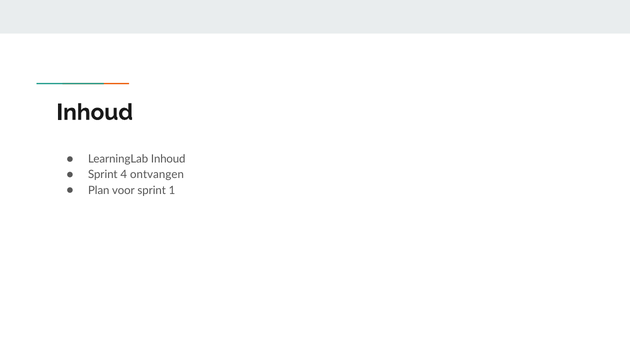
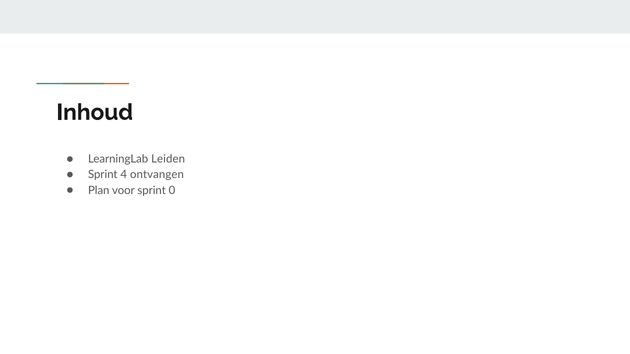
LearningLab Inhoud: Inhoud -> Leiden
1: 1 -> 0
